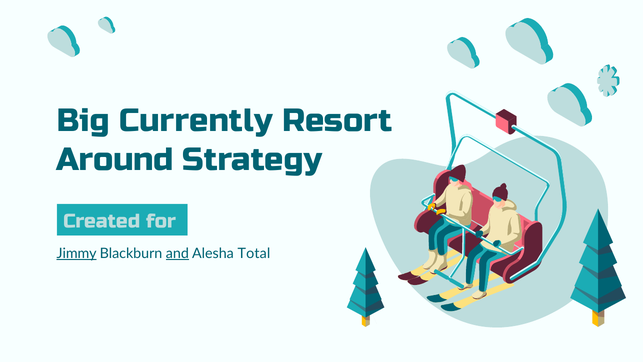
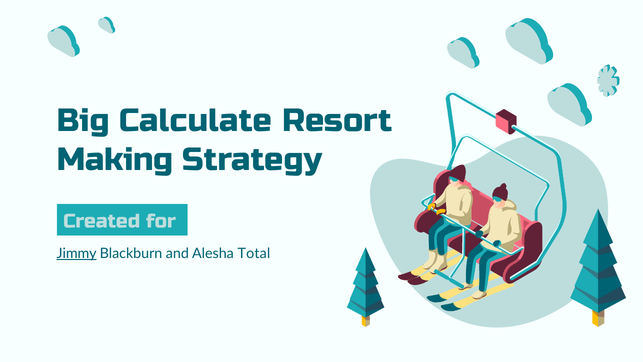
Currently: Currently -> Calculate
Around: Around -> Making
and underline: present -> none
